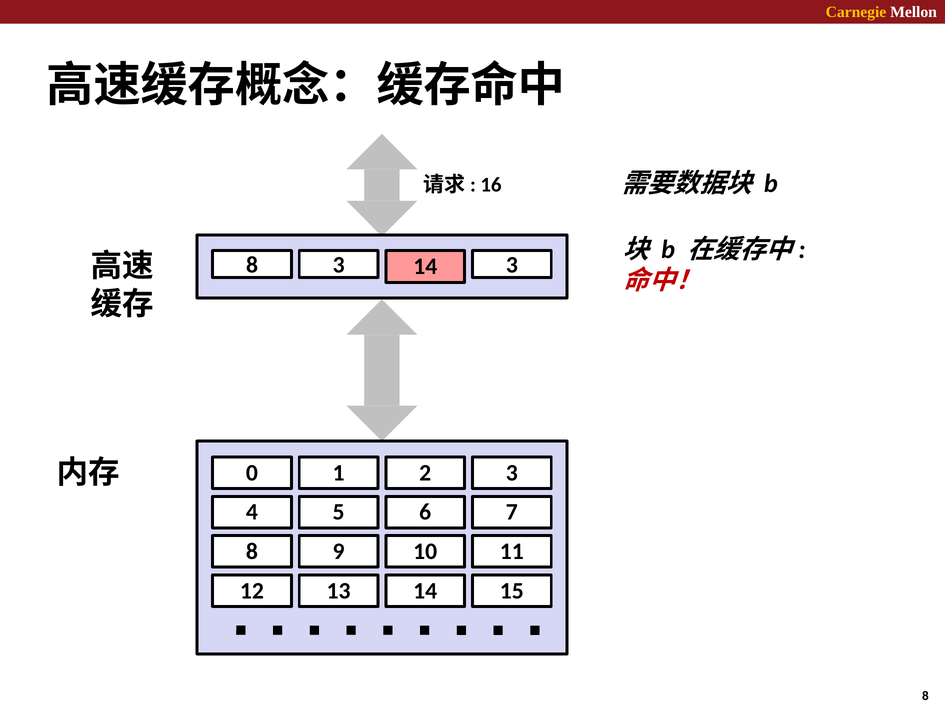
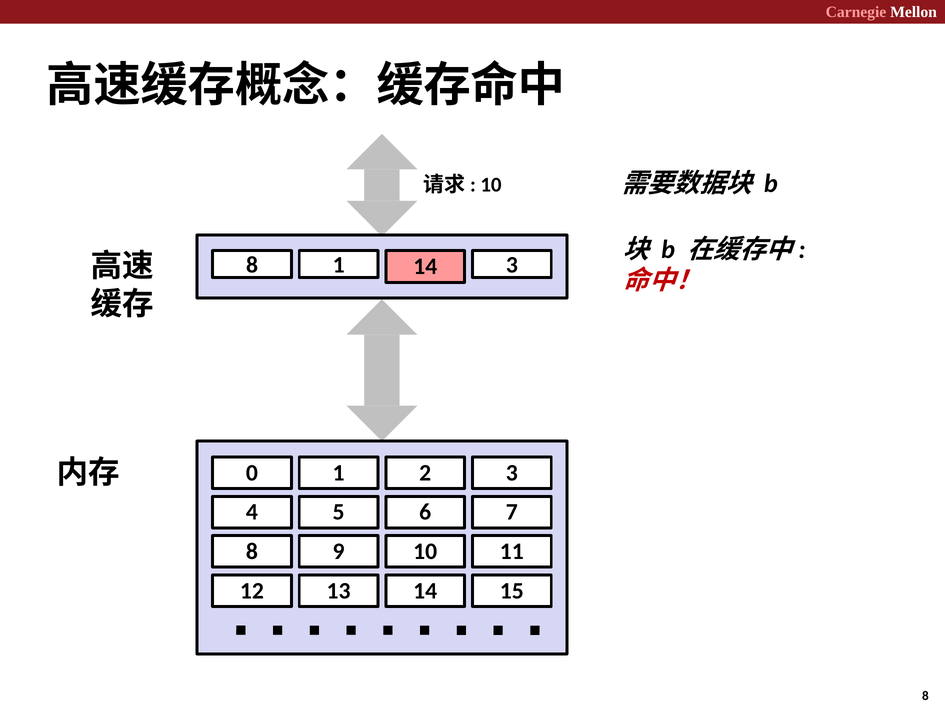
Carnegie colour: yellow -> pink
16 at (491, 185): 16 -> 10
8 3: 3 -> 1
